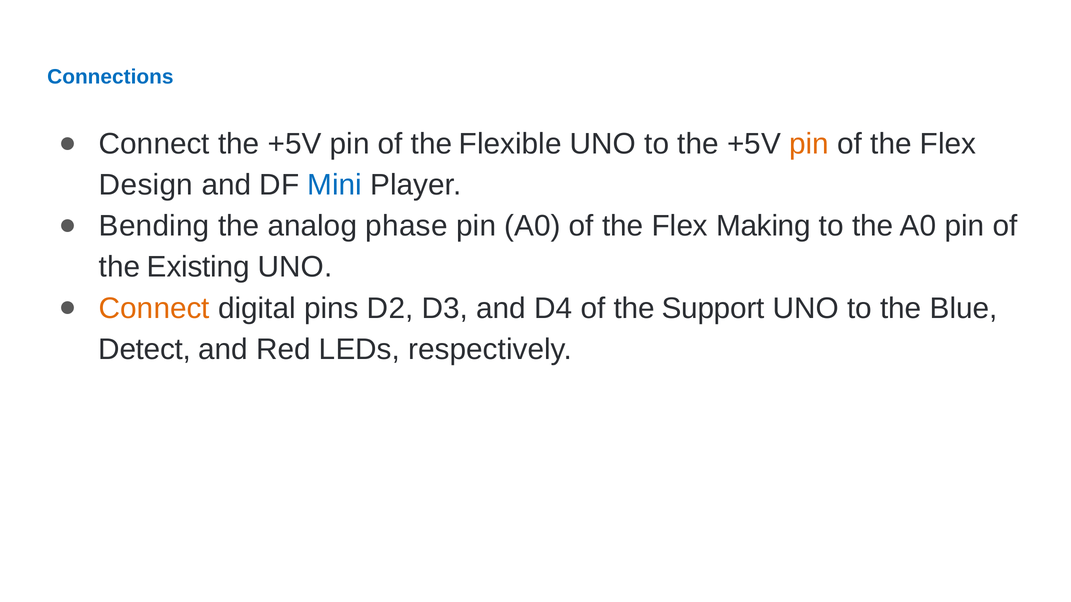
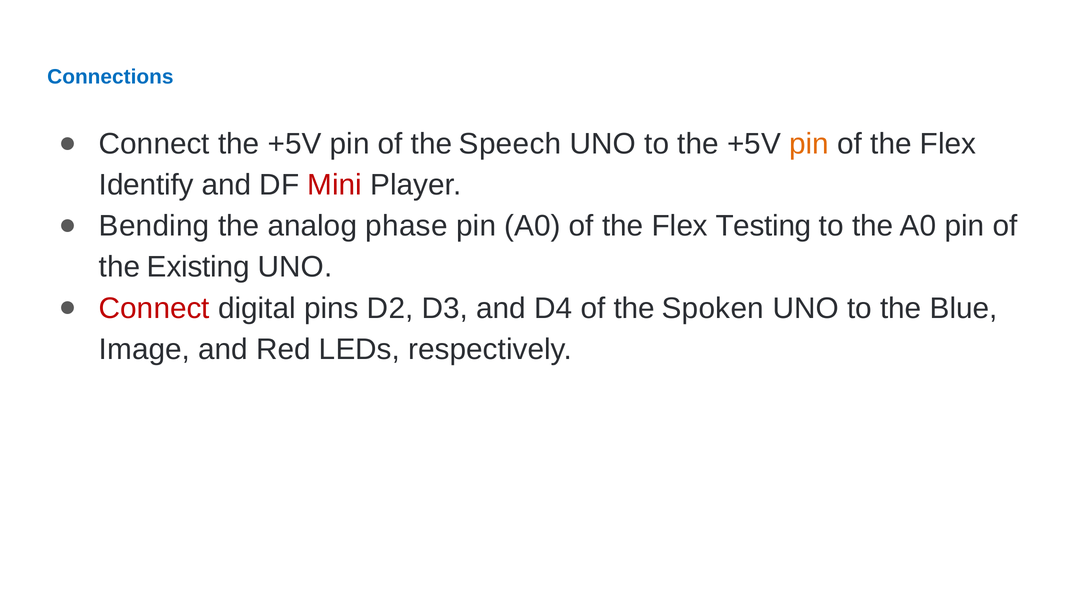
Flexible: Flexible -> Speech
Design: Design -> Identify
Mini colour: blue -> red
Making: Making -> Testing
Connect at (154, 308) colour: orange -> red
Support: Support -> Spoken
Detect: Detect -> Image
